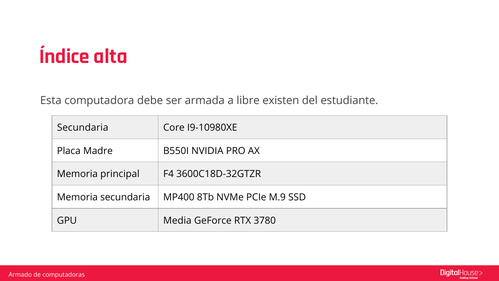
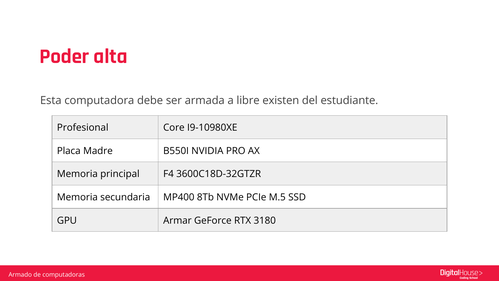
Índice: Índice -> Poder
Secundaria at (83, 128): Secundaria -> Profesional
M.9: M.9 -> M.5
Media: Media -> Armar
3780: 3780 -> 3180
